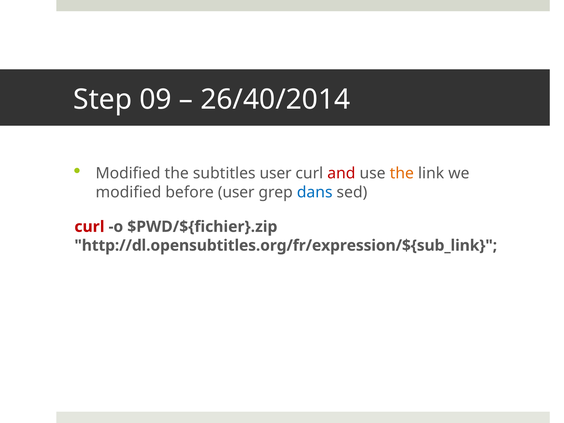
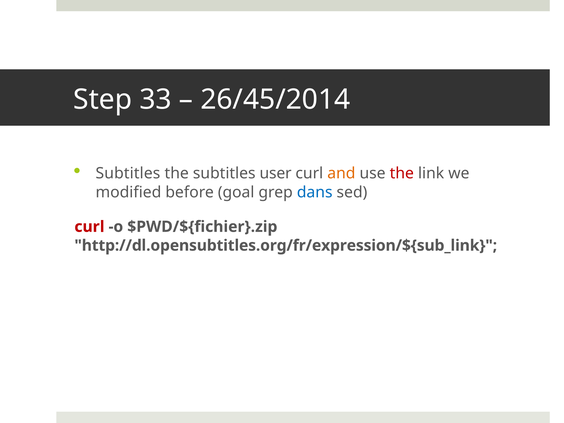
09: 09 -> 33
26/40/2014: 26/40/2014 -> 26/45/2014
Modified at (128, 173): Modified -> Subtitles
and colour: red -> orange
the at (402, 173) colour: orange -> red
before user: user -> goal
